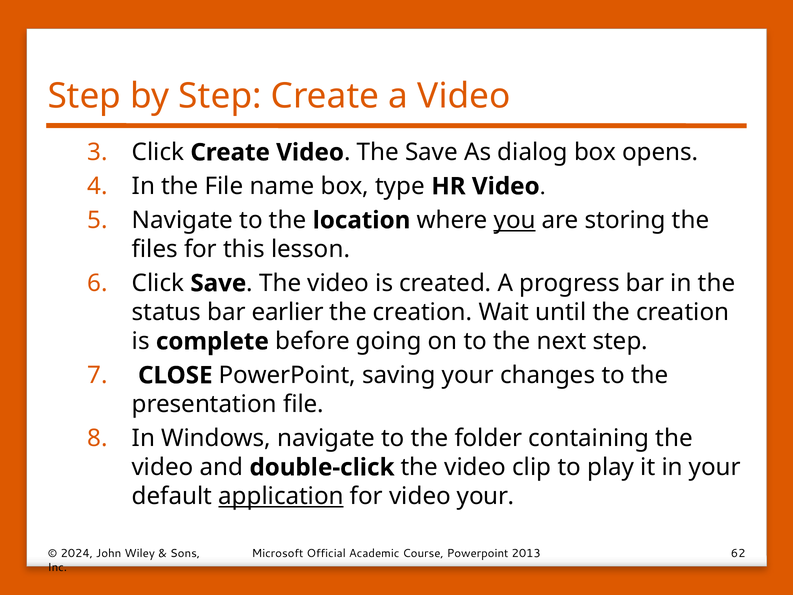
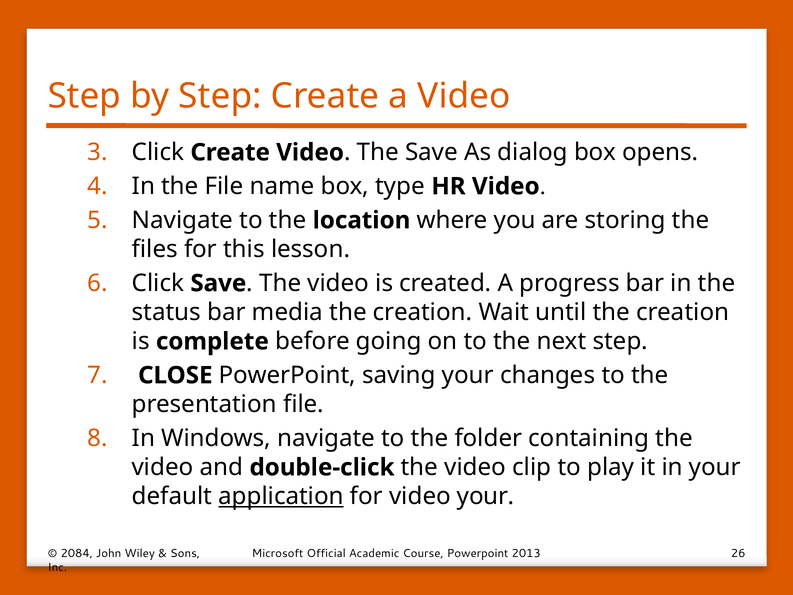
you underline: present -> none
earlier: earlier -> media
2024: 2024 -> 2084
62: 62 -> 26
